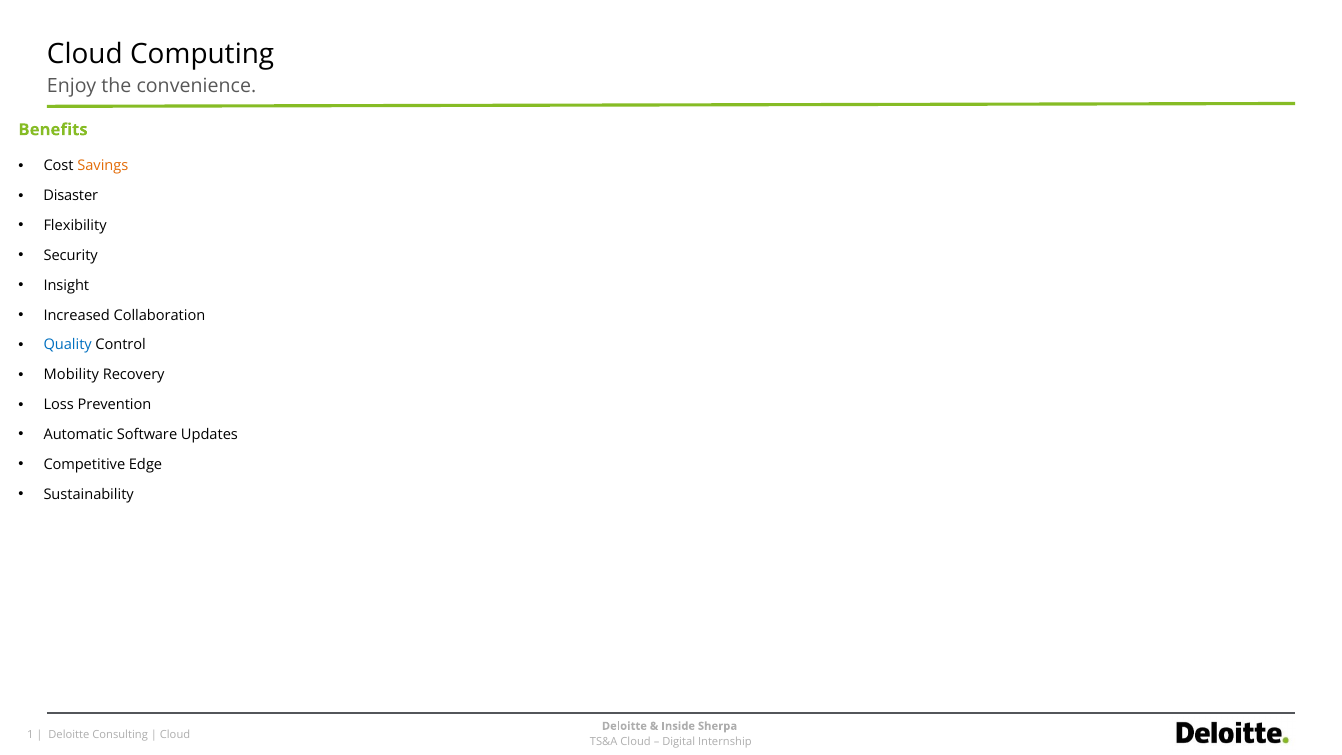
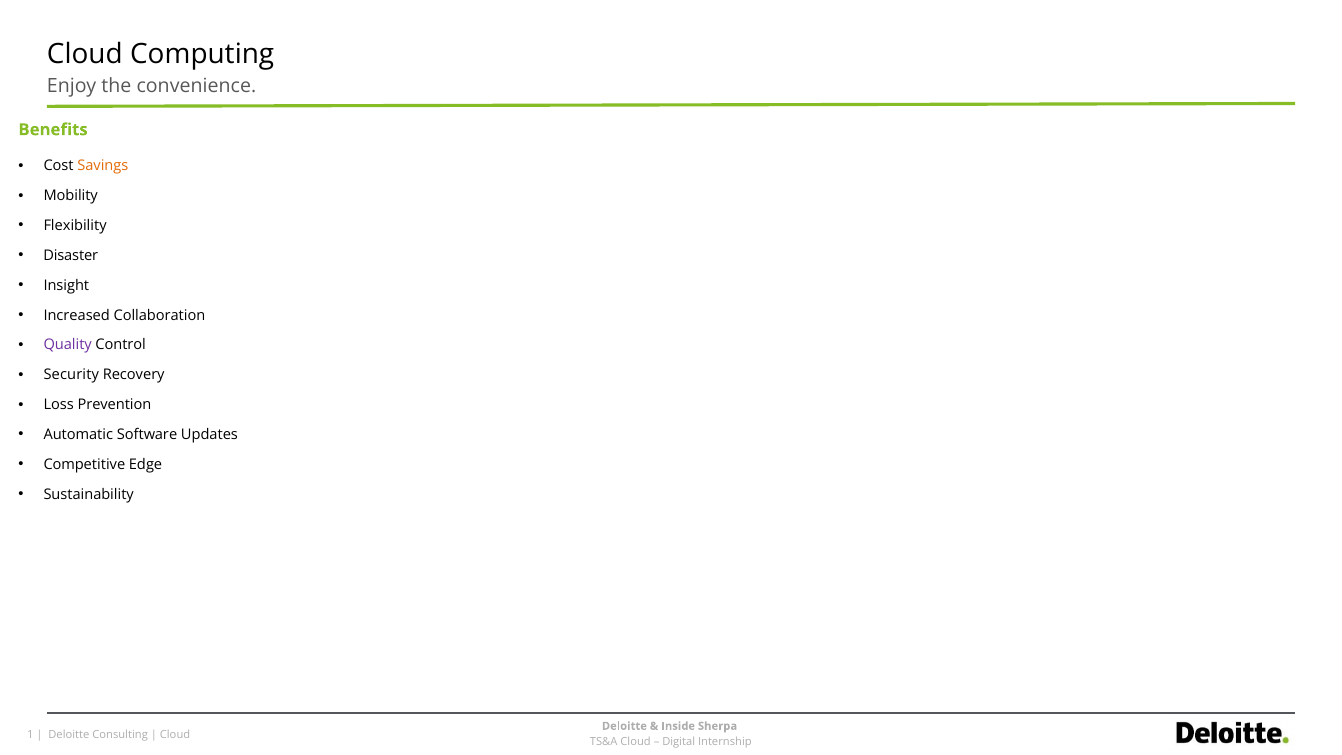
Disaster: Disaster -> Mobility
Security: Security -> Disaster
Quality colour: blue -> purple
Mobility: Mobility -> Security
